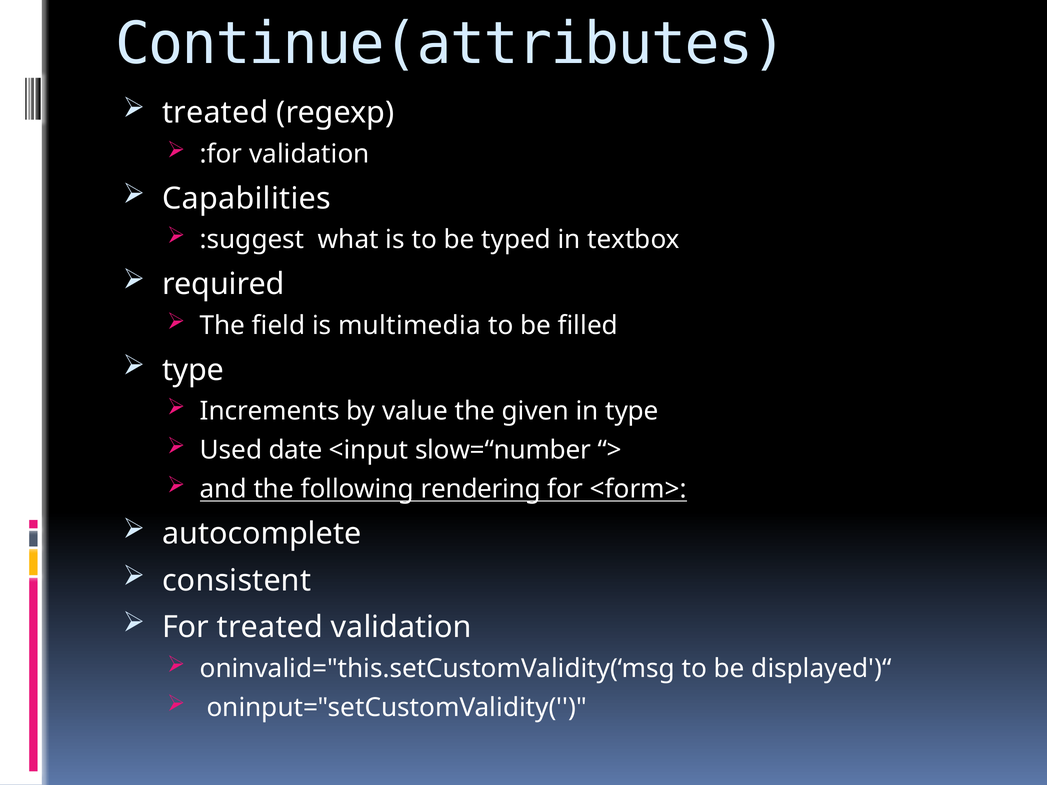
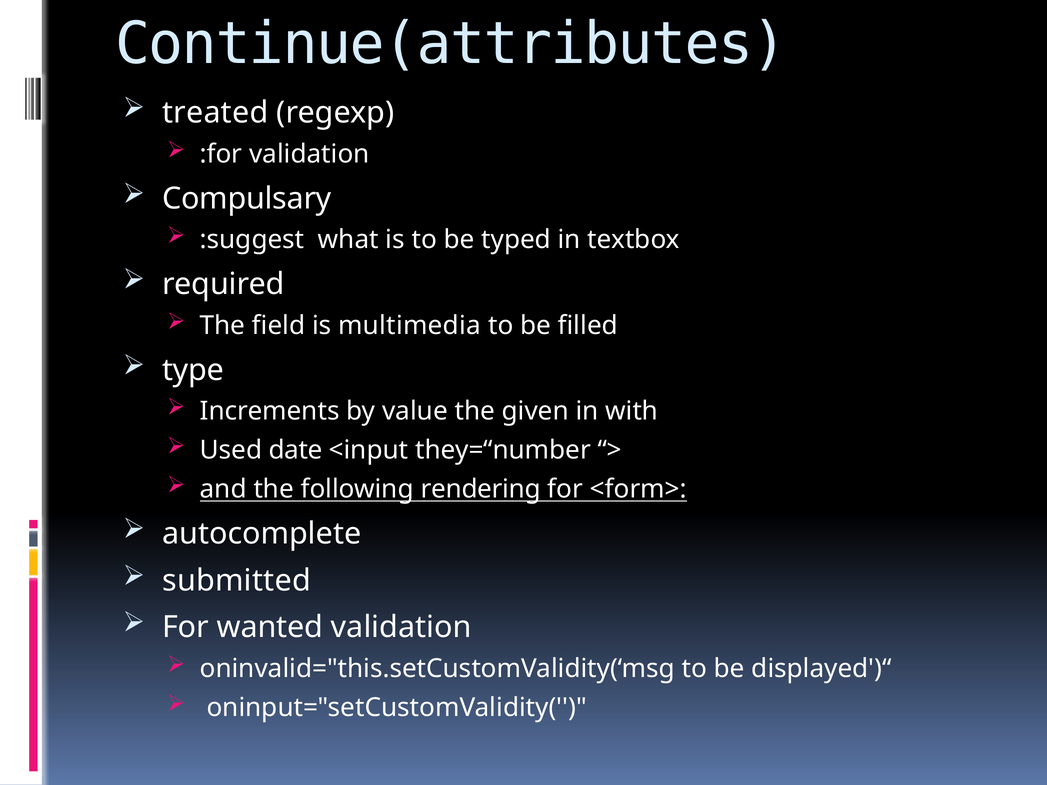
Capabilities: Capabilities -> Compulsary
in type: type -> with
slow=“number: slow=“number -> they=“number
consistent: consistent -> submitted
For treated: treated -> wanted
